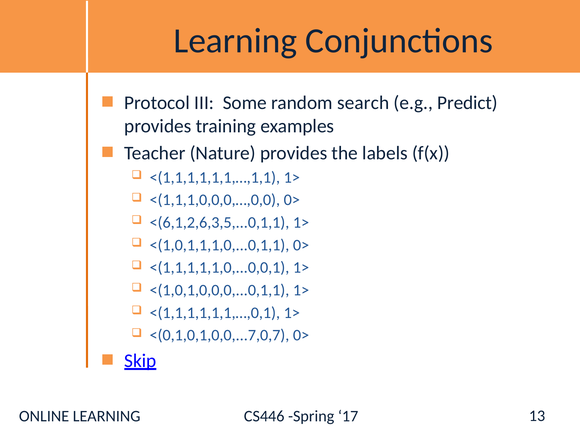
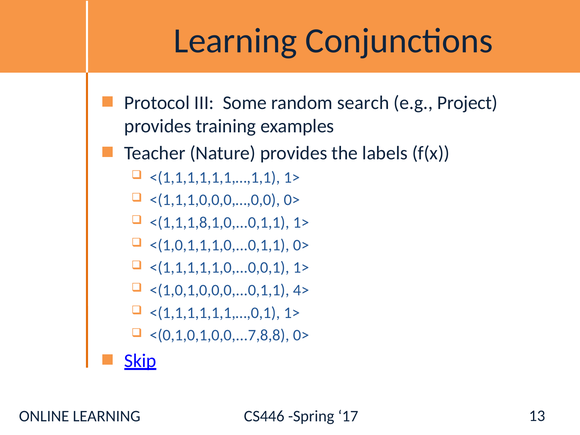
Predict: Predict -> Project
<(6,1,2,6,3,5,...0,1,1: <(6,1,2,6,3,5,...0,1,1 -> <(1,1,1,8,1,0,...0,1,1
<(1,0,1,0,0,0,...0,1,1 1>: 1> -> 4>
<(0,1,0,1,0,0,...7,0,7: <(0,1,0,1,0,0,...7,0,7 -> <(0,1,0,1,0,0,...7,8,8
